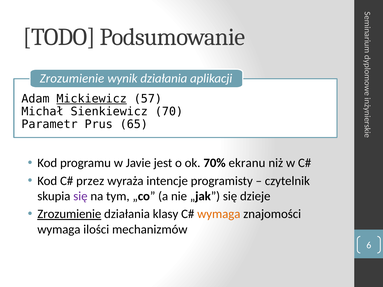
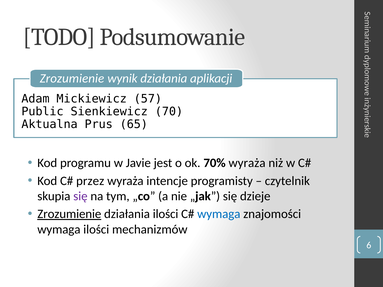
Mickiewicz underline: present -> none
Michał: Michał -> Public
Parametr: Parametr -> Aktualna
70% ekranu: ekranu -> wyraża
działania klasy: klasy -> ilości
wymaga at (219, 214) colour: orange -> blue
